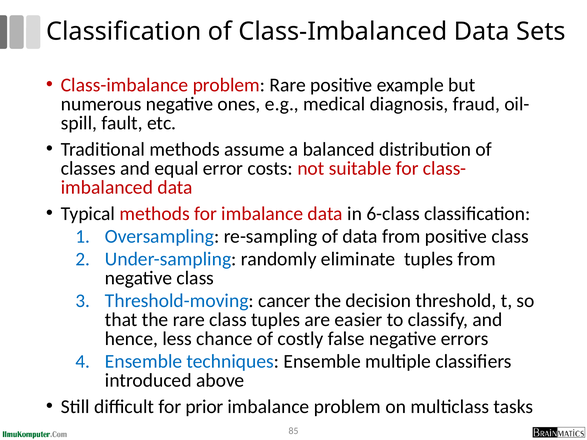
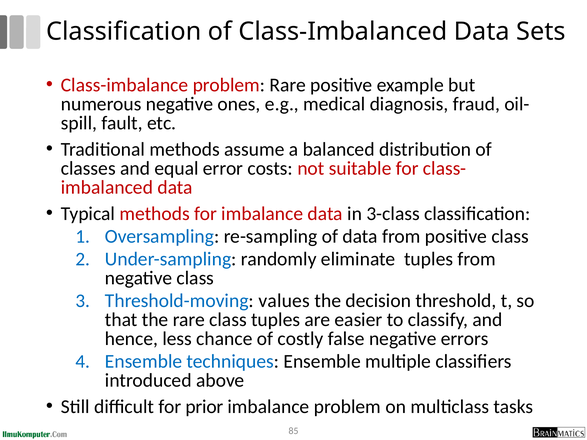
6-class: 6-class -> 3-class
cancer: cancer -> values
